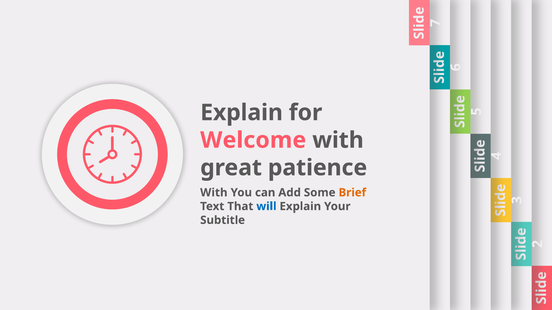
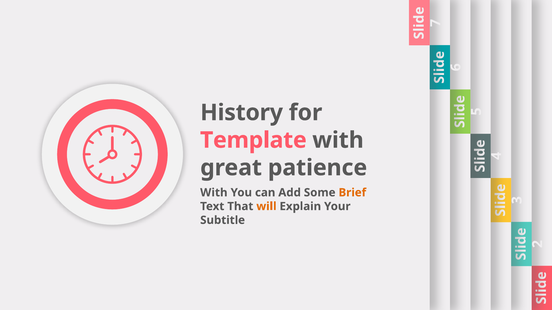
Explain at (242, 113): Explain -> History
Welcome: Welcome -> Template
will colour: blue -> orange
